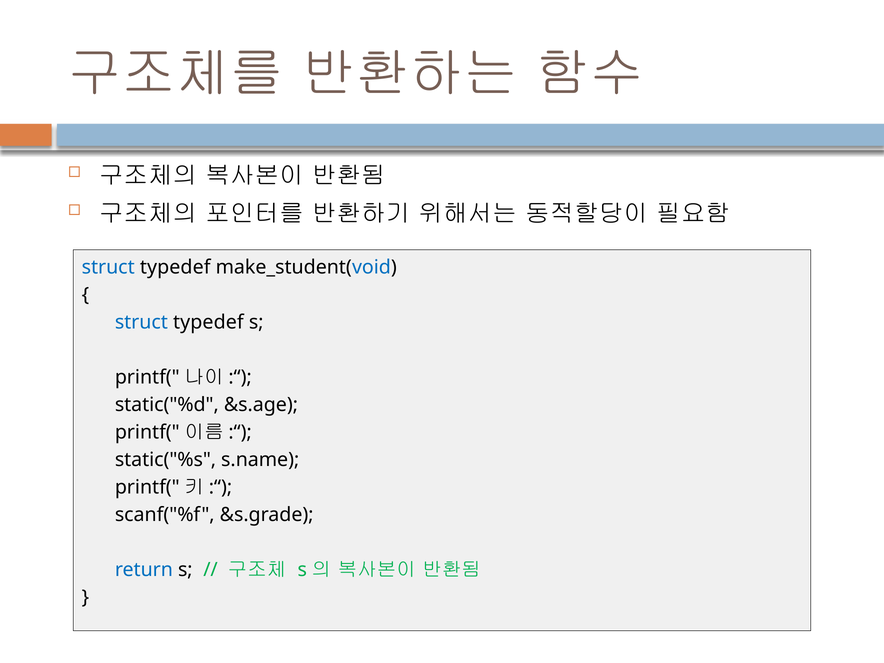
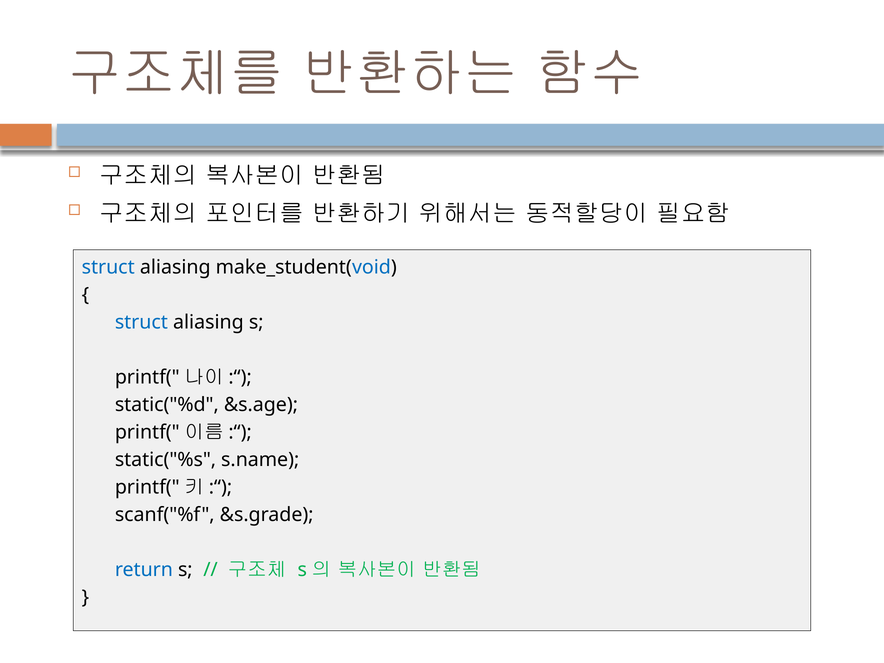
typedef at (175, 267): typedef -> aliasing
typedef at (208, 322): typedef -> aliasing
